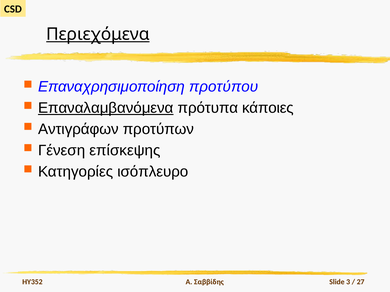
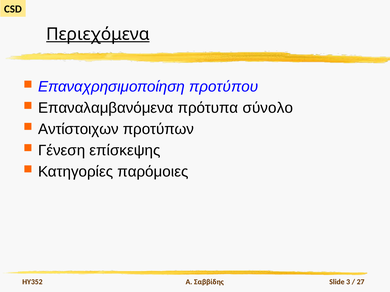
Επαναλαμβανόμενα underline: present -> none
κάποιες: κάποιες -> σύνολο
Αντιγράφων: Αντιγράφων -> Αντίστοιχων
ισόπλευρο: ισόπλευρο -> παρόμοιες
